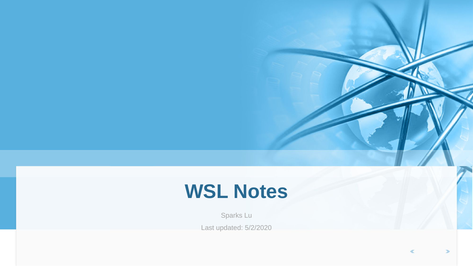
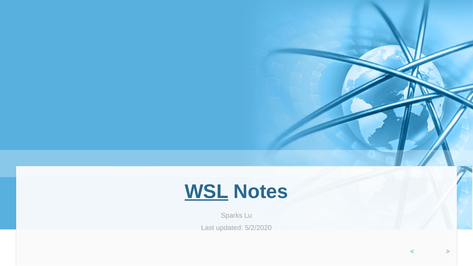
WSL underline: none -> present
